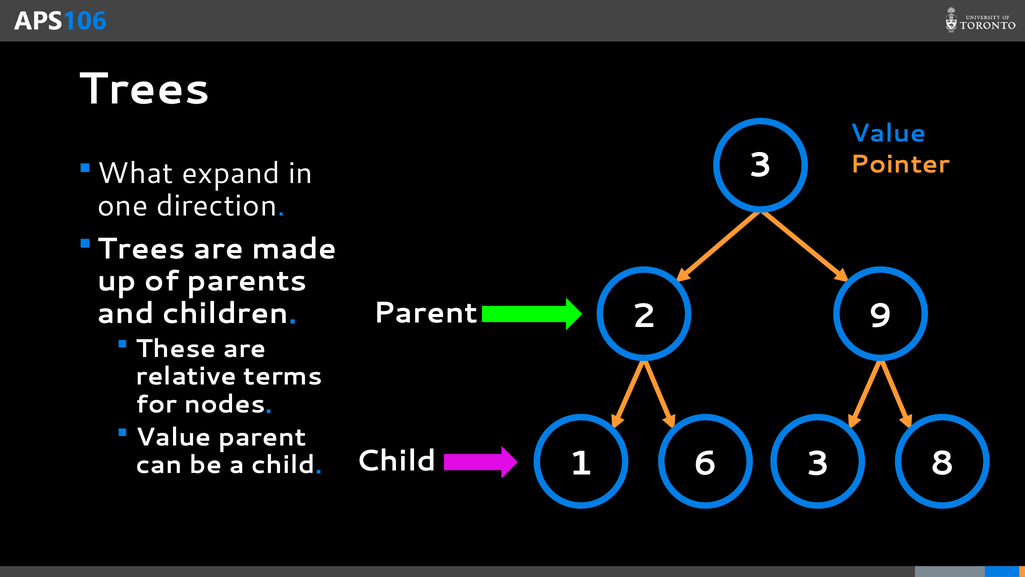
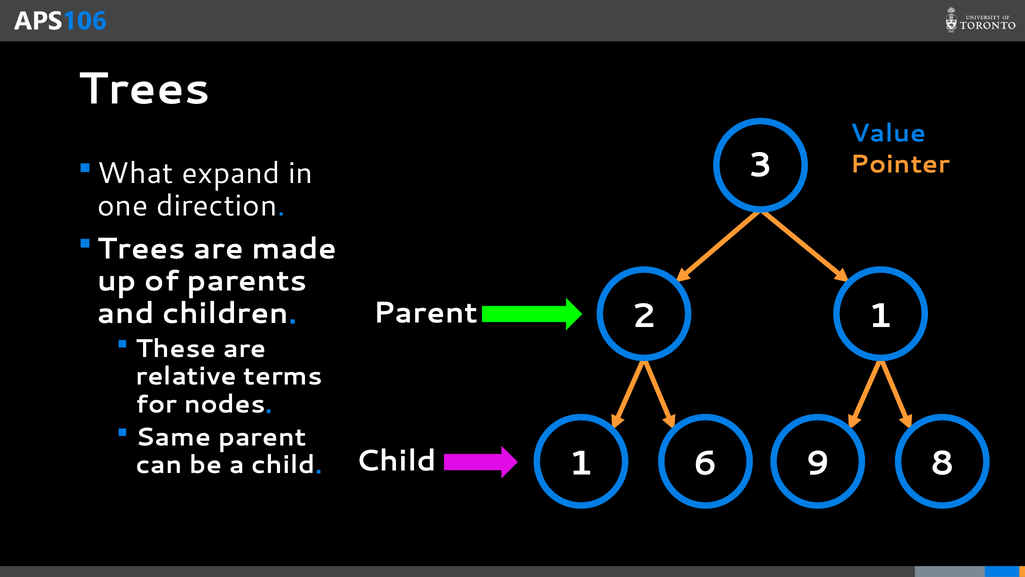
2 9: 9 -> 1
Value at (174, 437): Value -> Same
6 3: 3 -> 9
